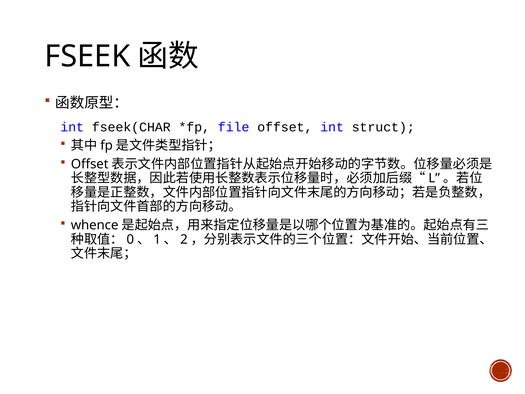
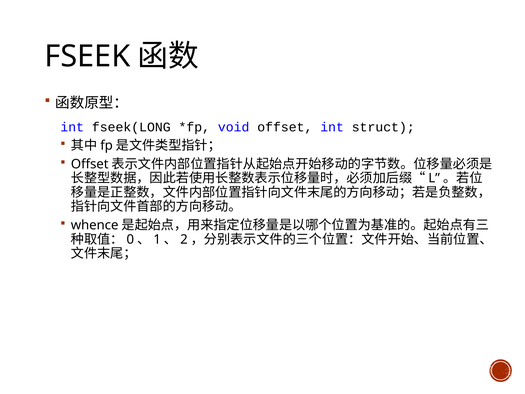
fseek(CHAR: fseek(CHAR -> fseek(LONG
file: file -> void
